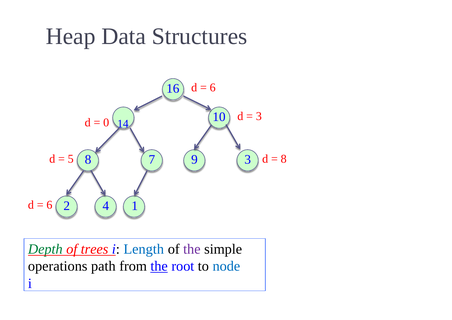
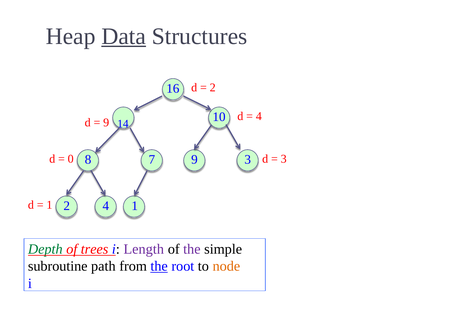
Data underline: none -> present
6 at (213, 88): 6 -> 2
3 at (259, 116): 3 -> 4
0 at (106, 122): 0 -> 9
5: 5 -> 0
8 at (284, 159): 8 -> 3
6 at (49, 205): 6 -> 1
Length colour: blue -> purple
operations: operations -> subroutine
node colour: blue -> orange
